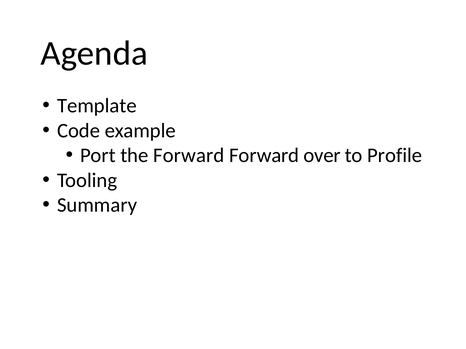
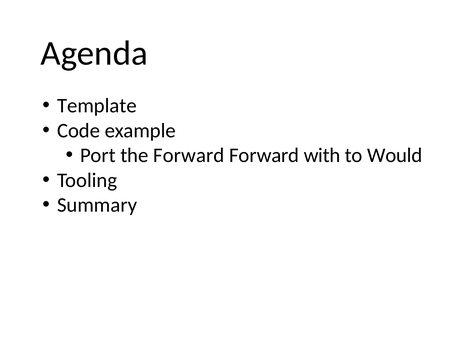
over: over -> with
Profile: Profile -> Would
